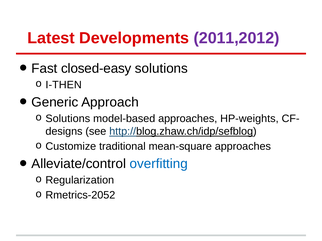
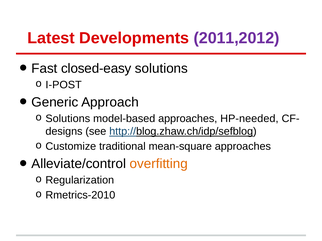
I-THEN: I-THEN -> I-POST
HP-weights: HP-weights -> HP-needed
overfitting colour: blue -> orange
Rmetrics-2052: Rmetrics-2052 -> Rmetrics-2010
